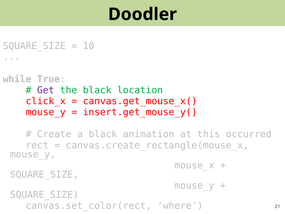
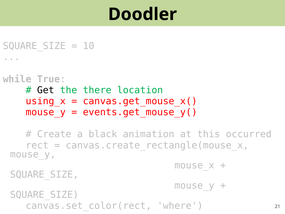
Get colour: purple -> black
the black: black -> there
click_x: click_x -> using_x
insert.get_mouse_y(: insert.get_mouse_y( -> events.get_mouse_y(
